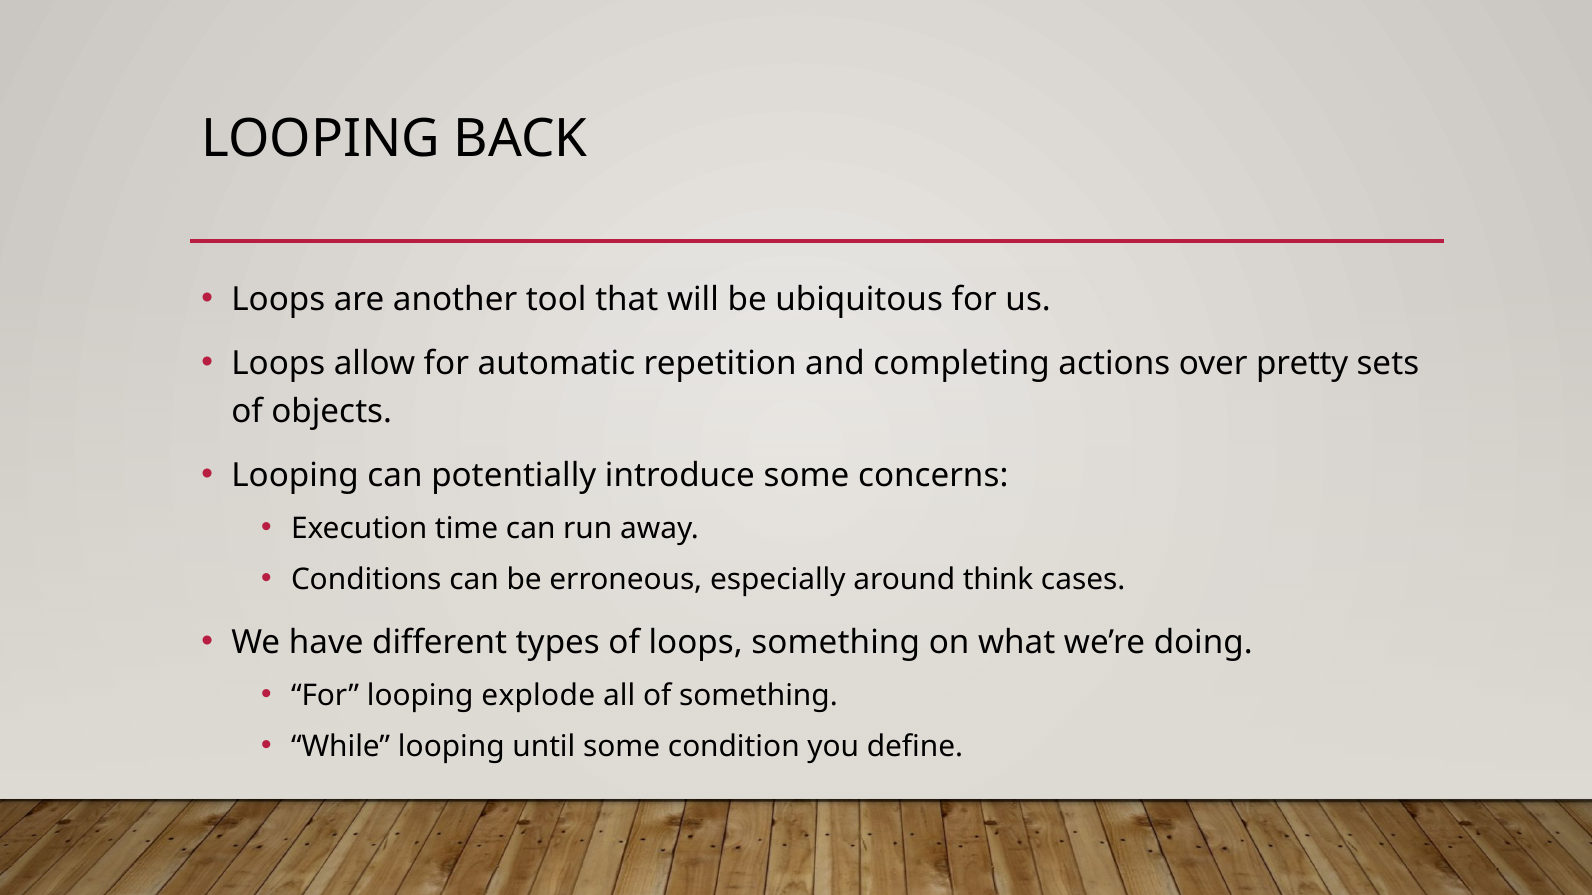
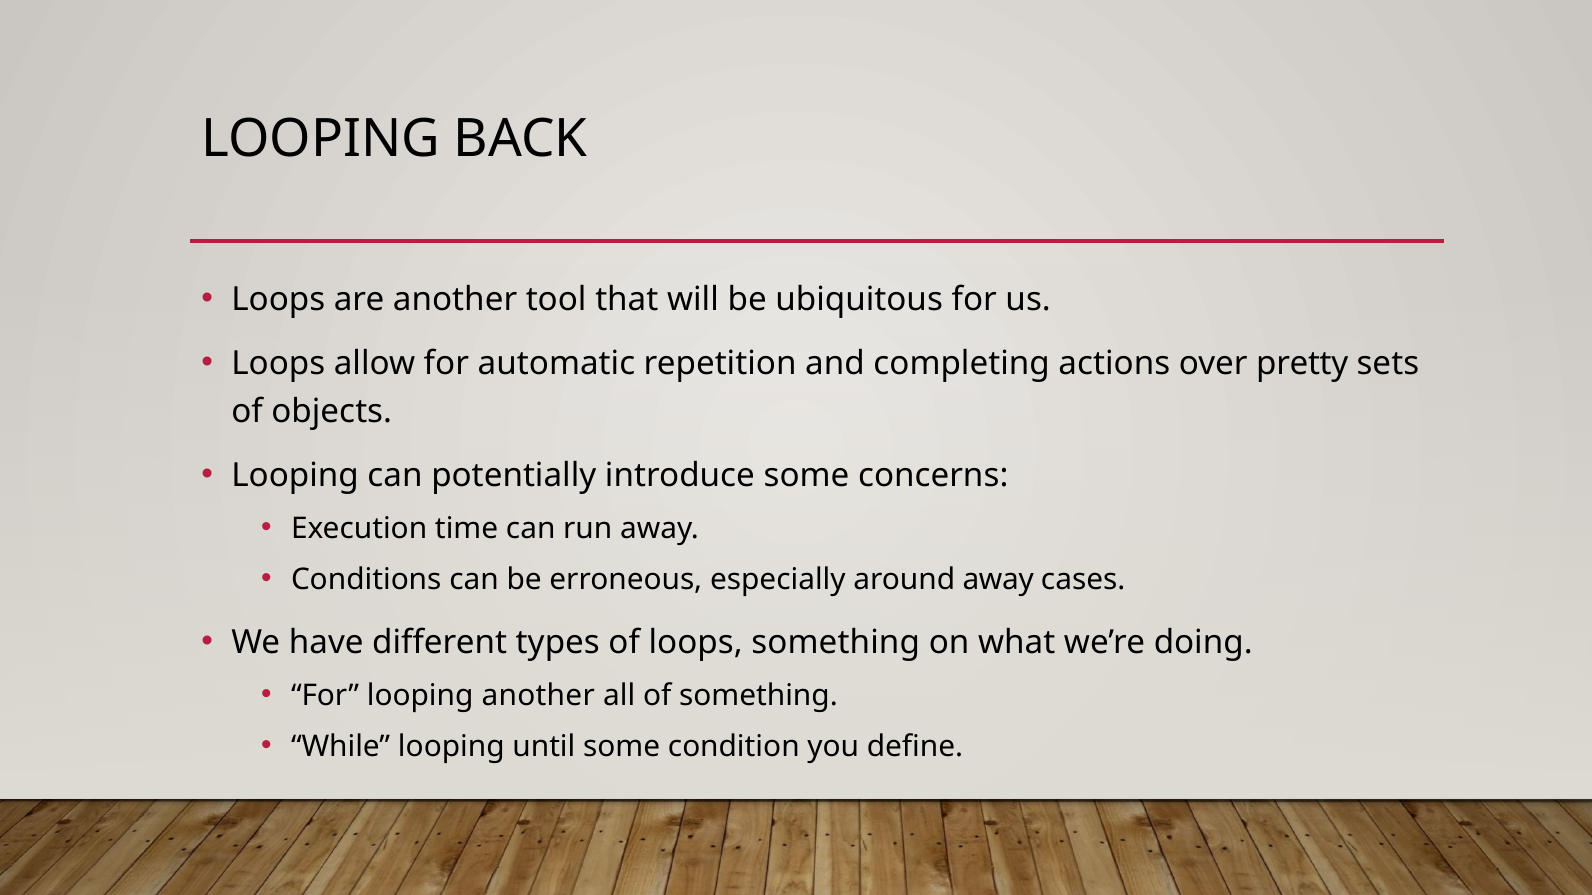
around think: think -> away
looping explode: explode -> another
